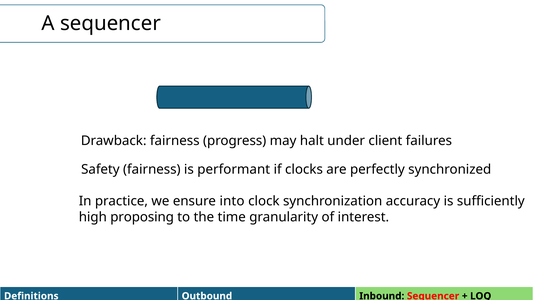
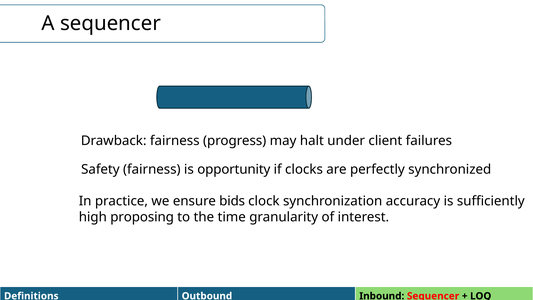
performant: performant -> opportunity
into: into -> bids
